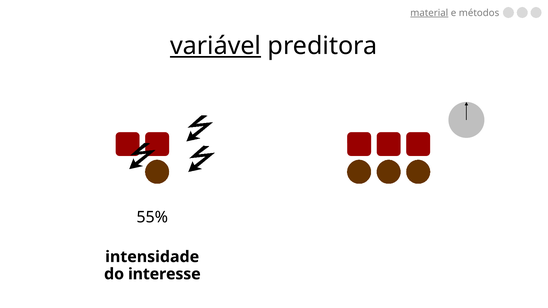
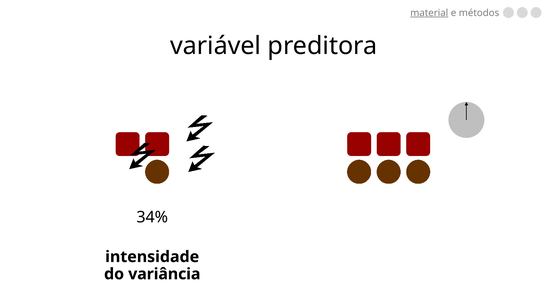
variável underline: present -> none
55%: 55% -> 34%
interesse: interesse -> variância
